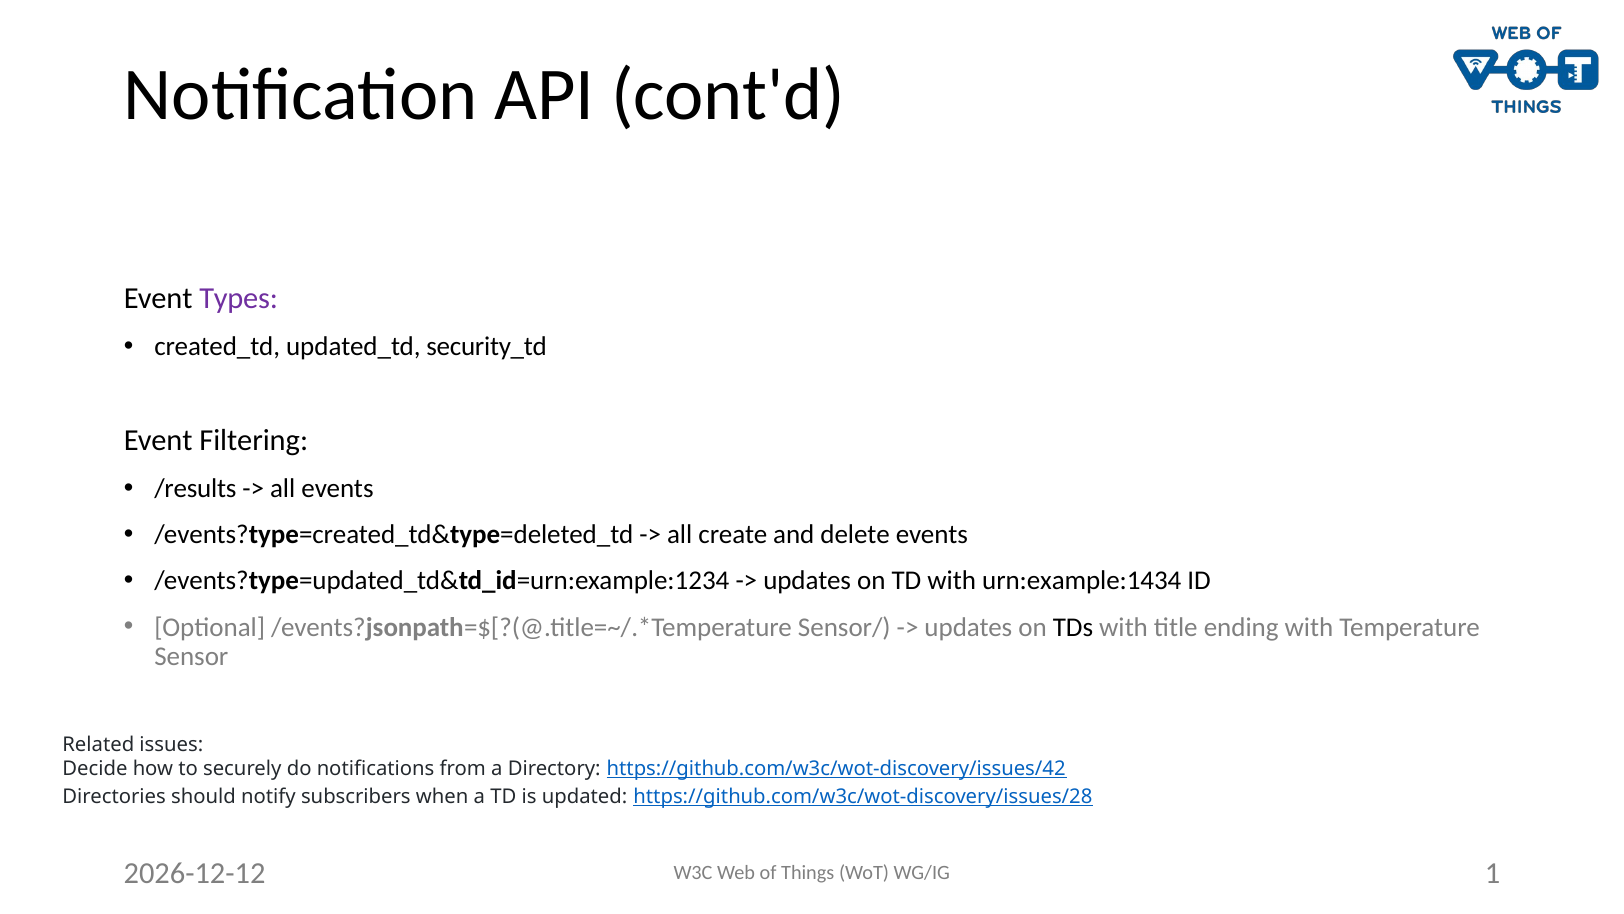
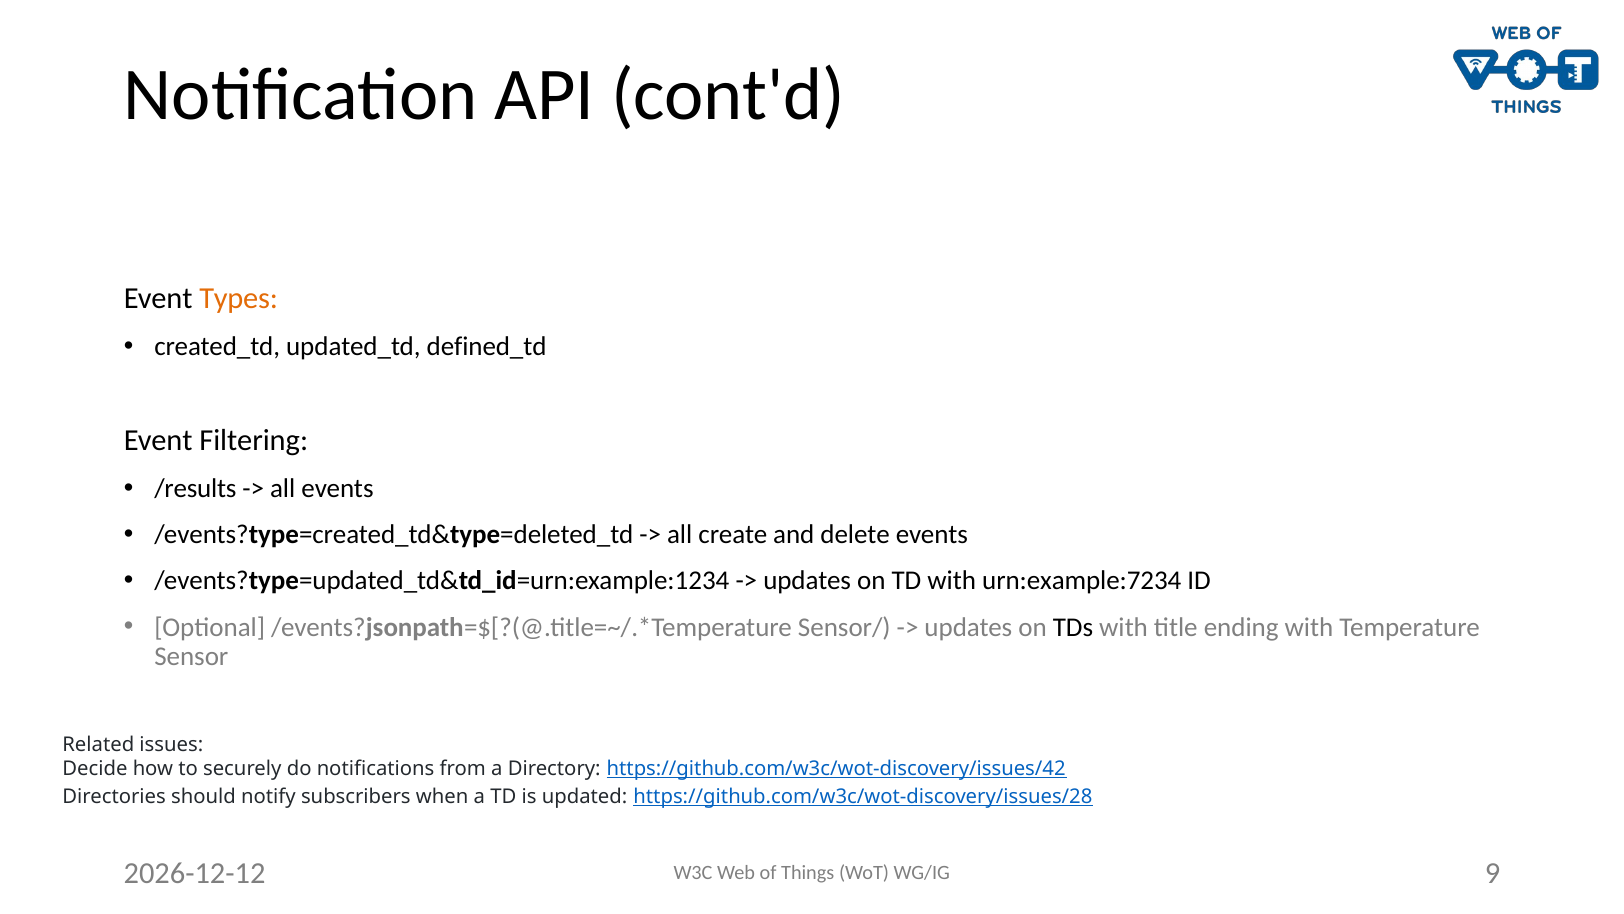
Types colour: purple -> orange
security_td: security_td -> defined_td
urn:example:1434: urn:example:1434 -> urn:example:7234
1: 1 -> 9
